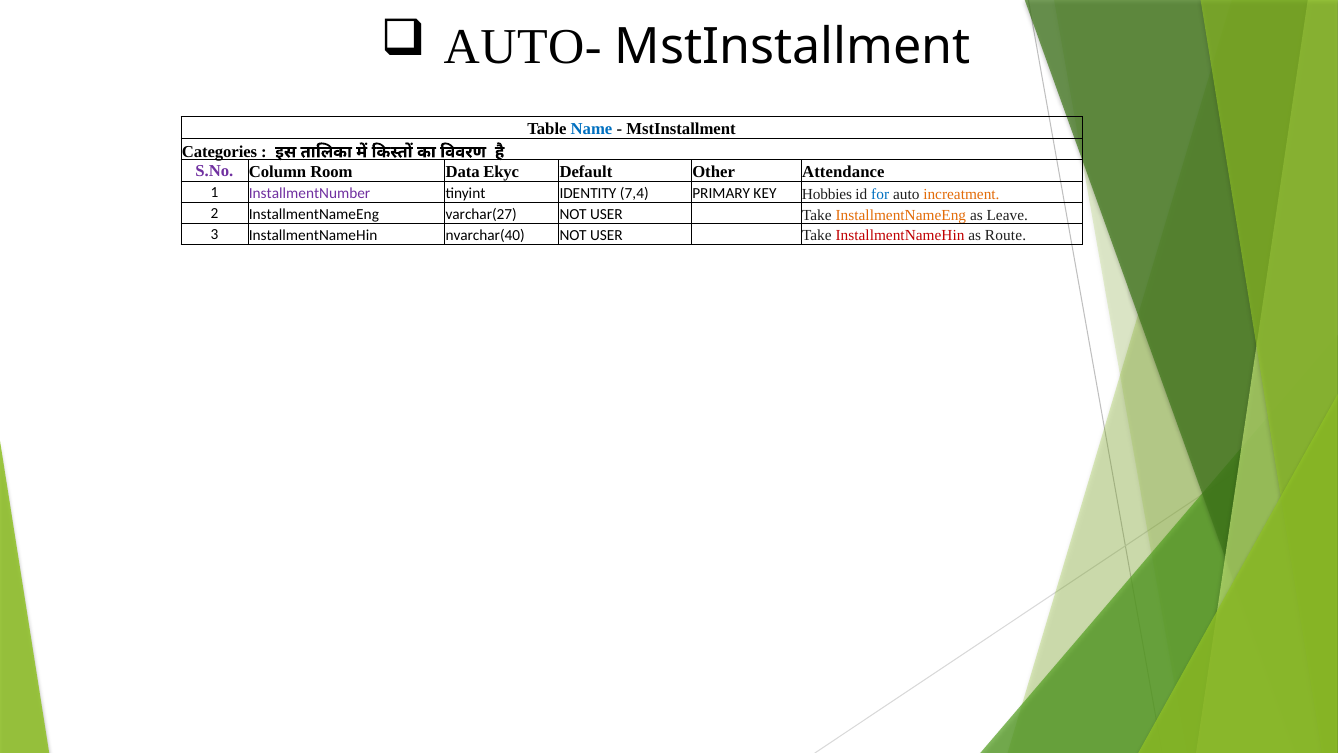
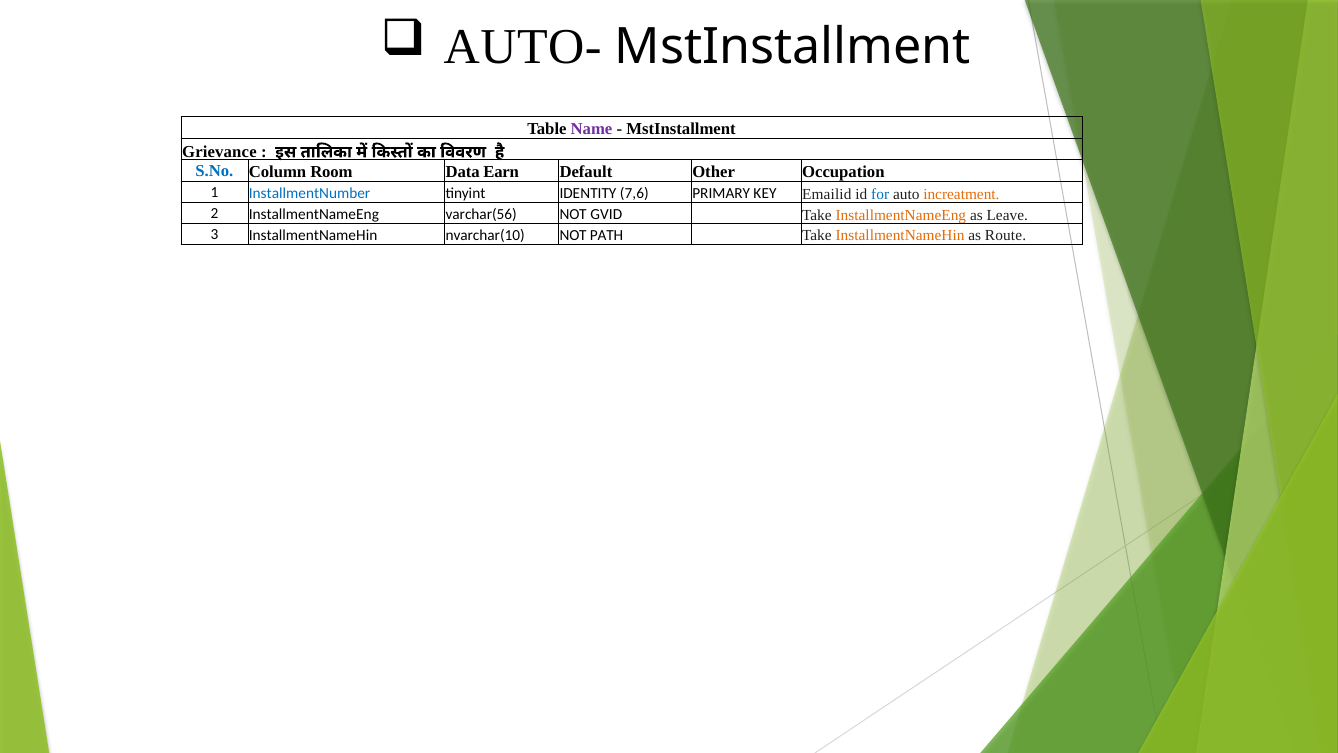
Name colour: blue -> purple
Categories: Categories -> Grievance
S.No colour: purple -> blue
Ekyc: Ekyc -> Earn
Attendance: Attendance -> Occupation
InstallmentNumber colour: purple -> blue
7,4: 7,4 -> 7,6
Hobbies: Hobbies -> Emailid
varchar(27: varchar(27 -> varchar(56
USER at (606, 214): USER -> GVID
nvarchar(40: nvarchar(40 -> nvarchar(10
USER at (606, 235): USER -> PATH
InstallmentNameHin at (900, 236) colour: red -> orange
